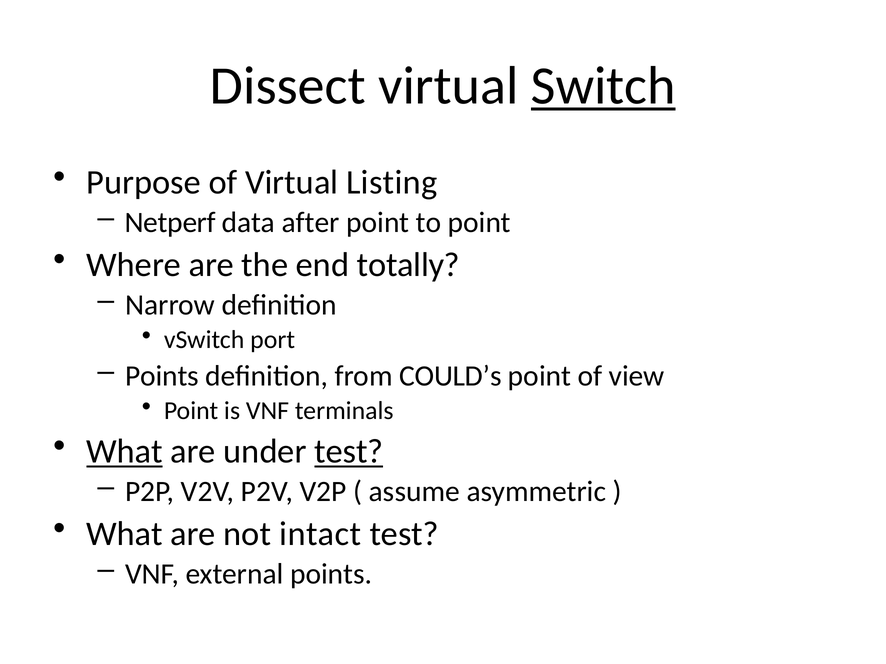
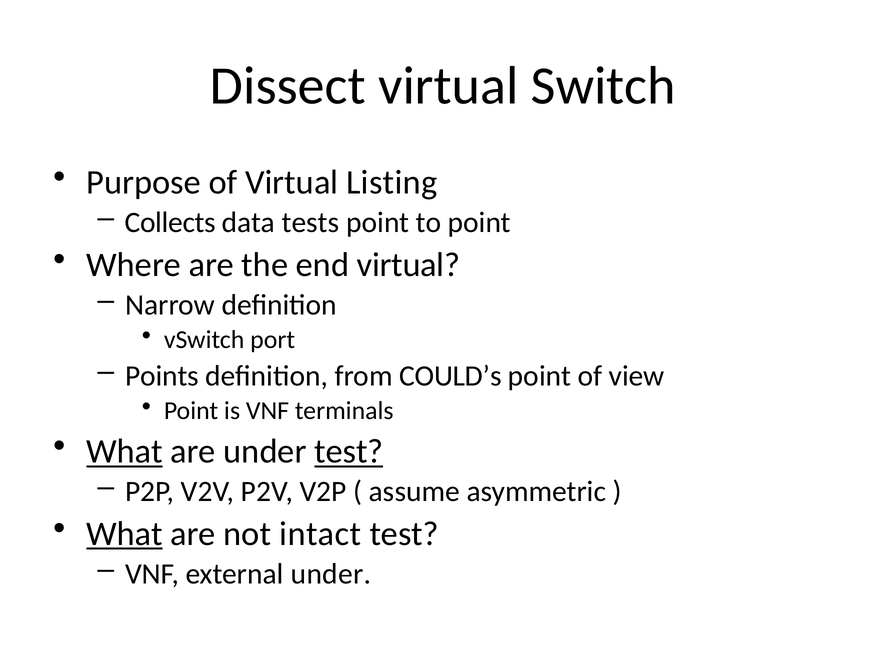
Switch underline: present -> none
Netperf: Netperf -> Collects
after: after -> tests
end totally: totally -> virtual
What at (125, 534) underline: none -> present
external points: points -> under
